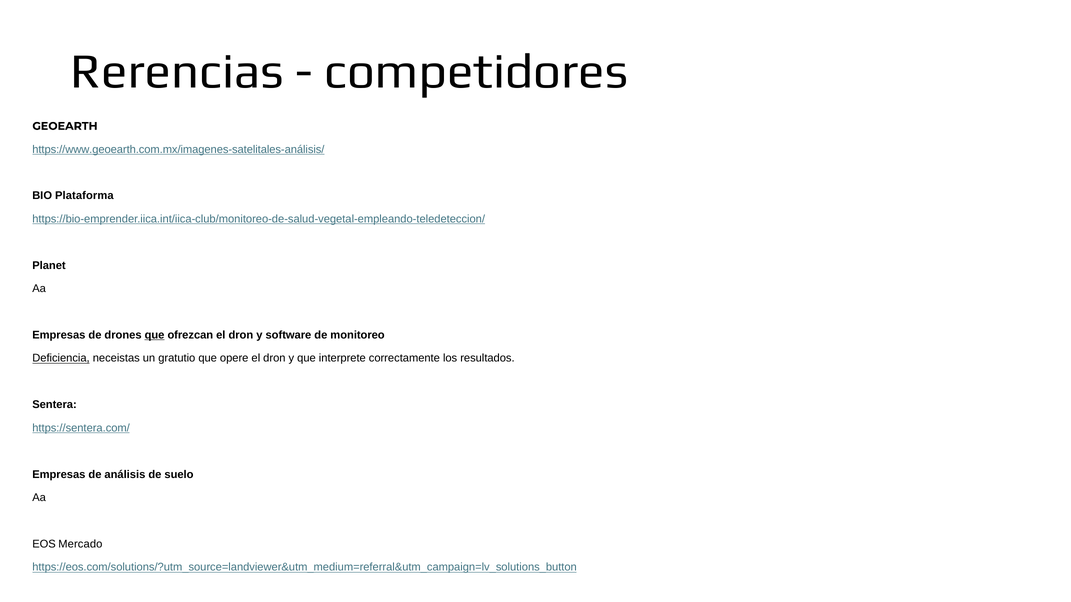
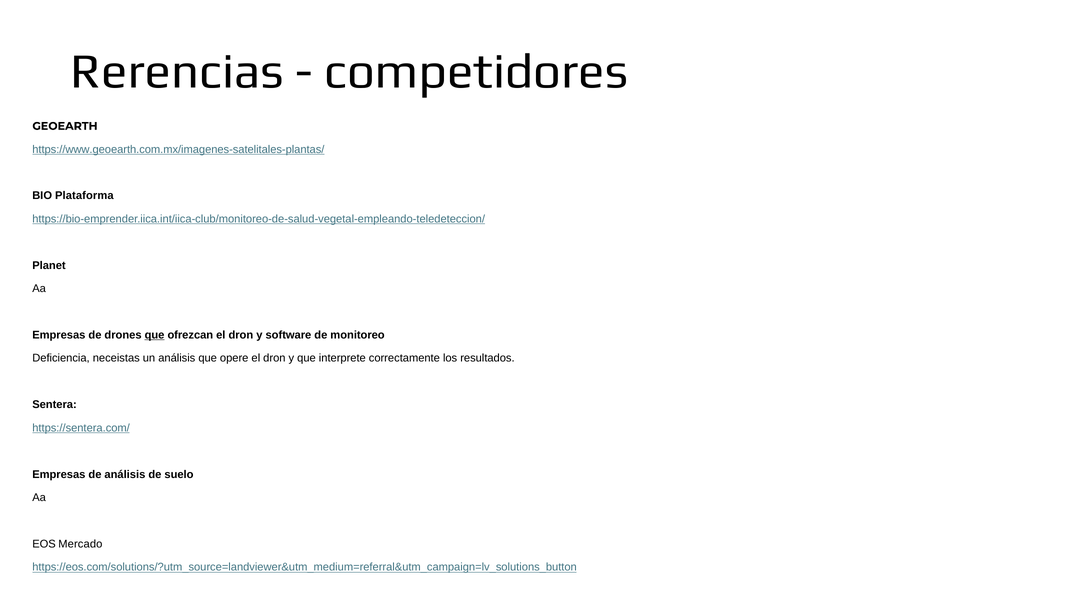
https://www.geoearth.com.mx/imagenes-satelitales-análisis/: https://www.geoearth.com.mx/imagenes-satelitales-análisis/ -> https://www.geoearth.com.mx/imagenes-satelitales-plantas/
Deficiencia underline: present -> none
un gratutio: gratutio -> análisis
